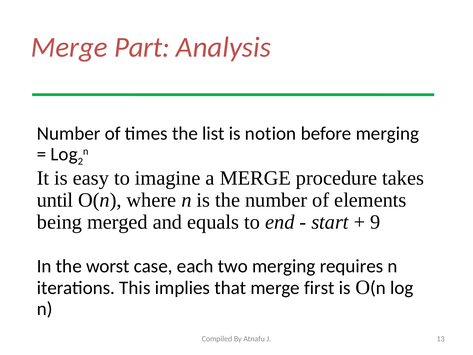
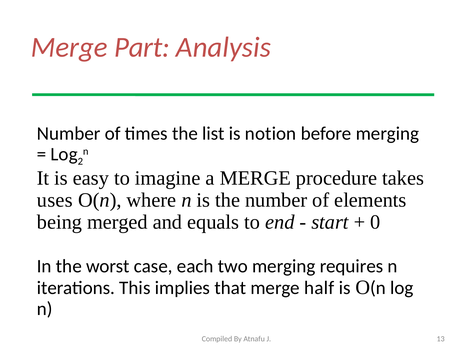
until: until -> uses
9: 9 -> 0
first: first -> half
